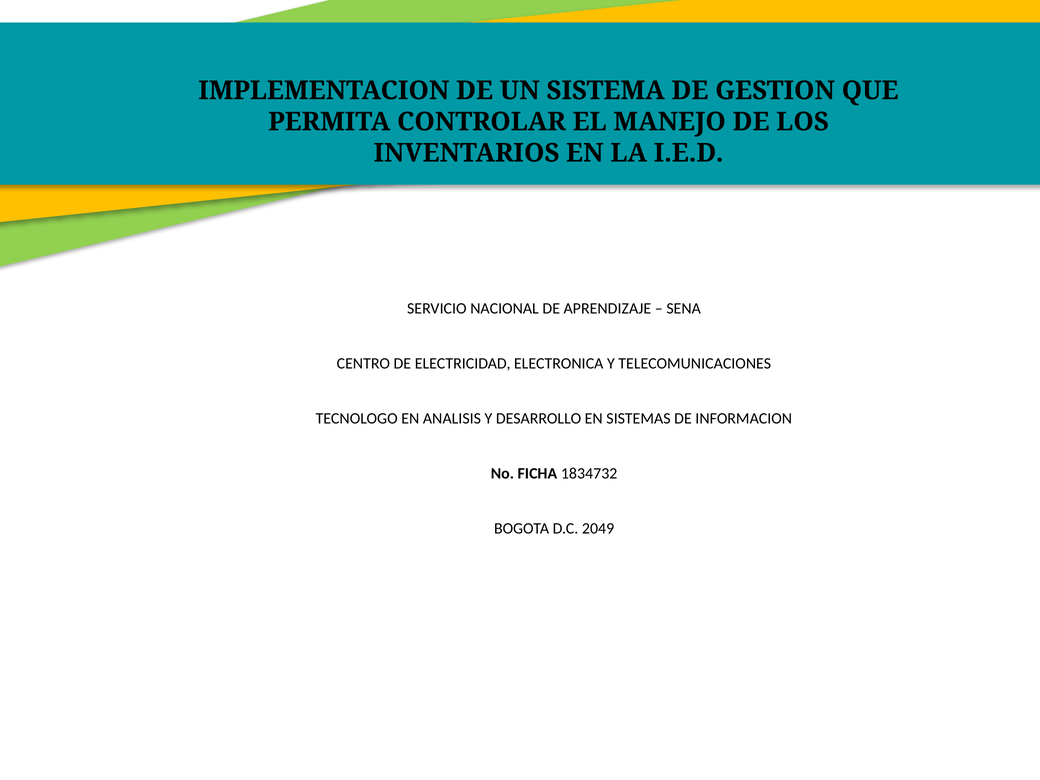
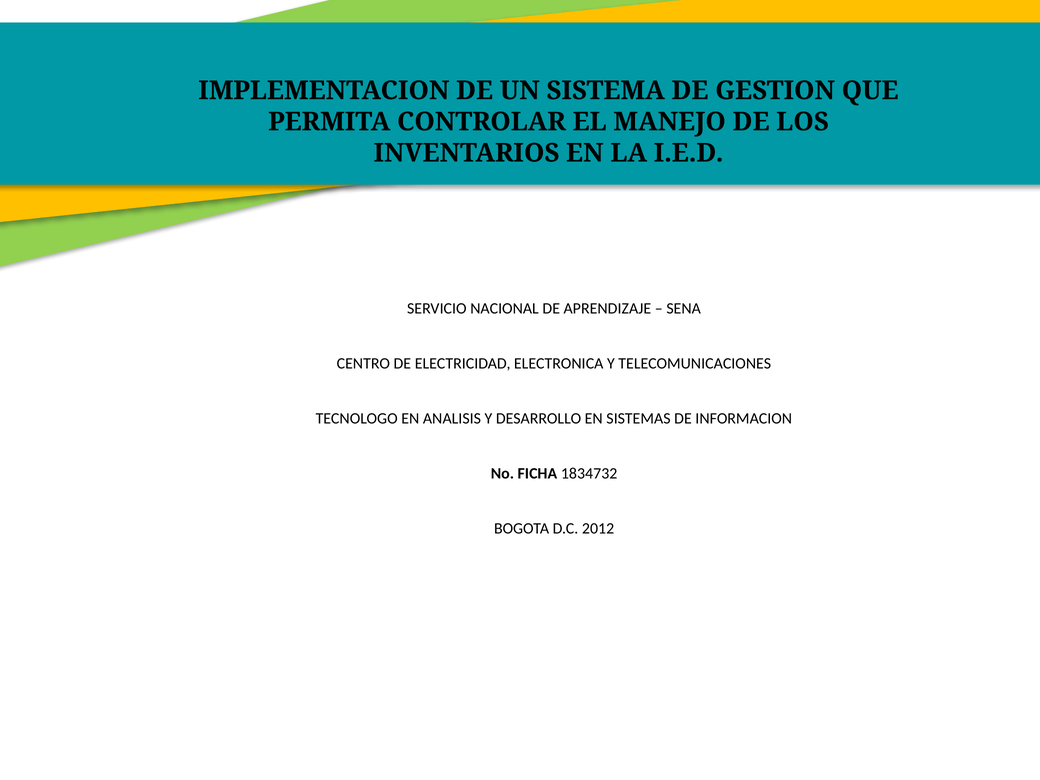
2049: 2049 -> 2012
